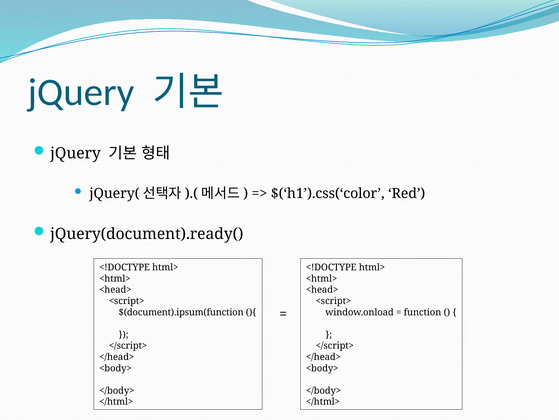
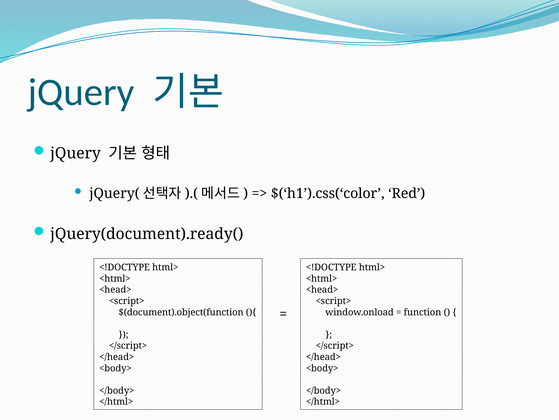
$(document).ipsum(function: $(document).ipsum(function -> $(document).object(function
